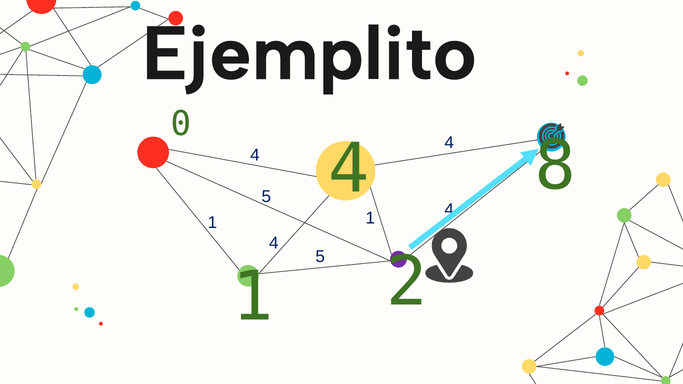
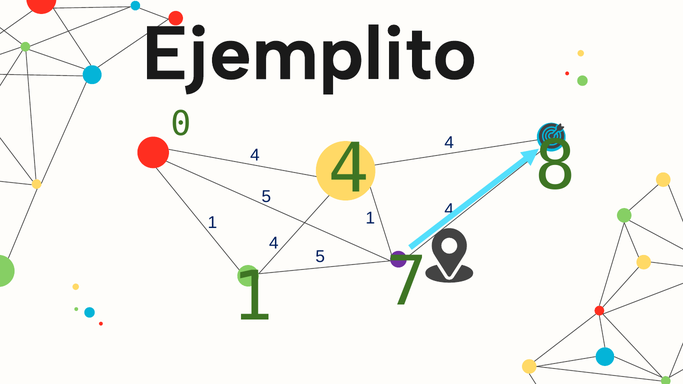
2: 2 -> 7
